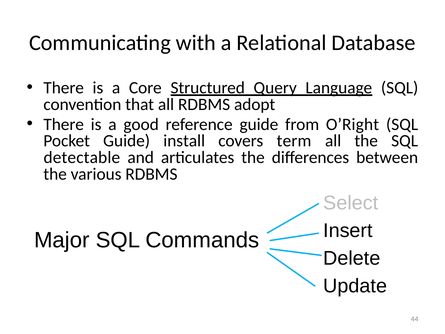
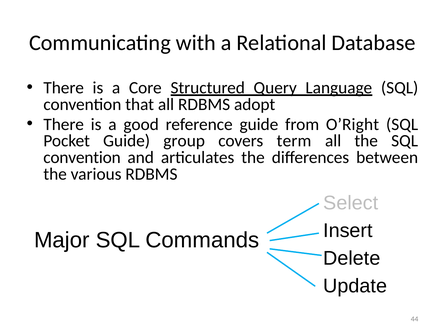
install: install -> group
detectable at (82, 157): detectable -> convention
